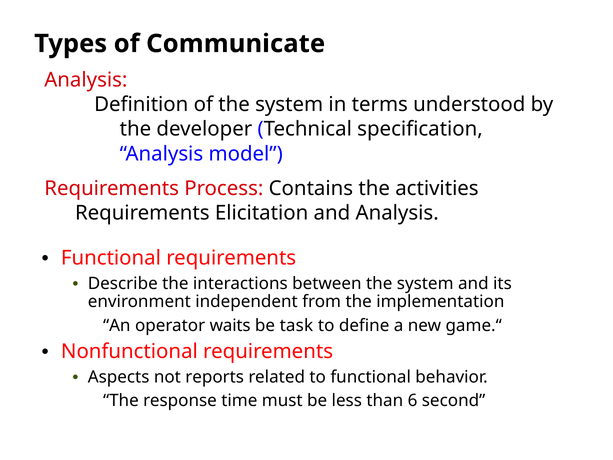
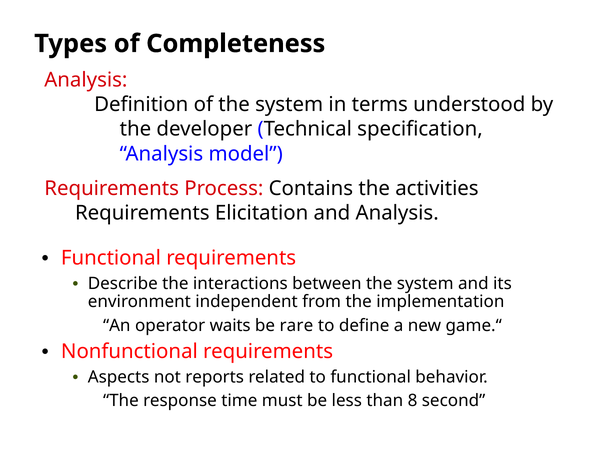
Communicate: Communicate -> Completeness
task: task -> rare
6: 6 -> 8
